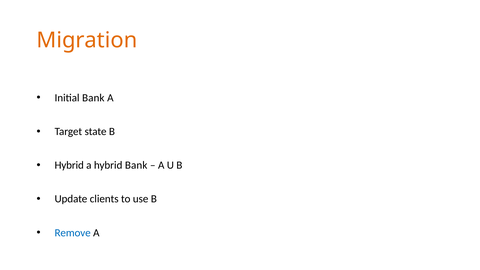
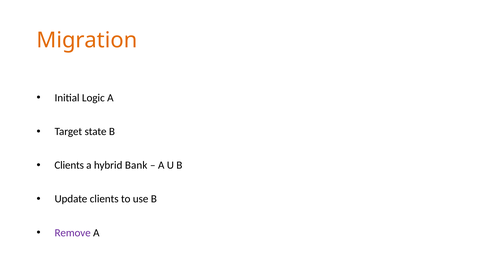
Initial Bank: Bank -> Logic
Hybrid at (69, 165): Hybrid -> Clients
Remove colour: blue -> purple
